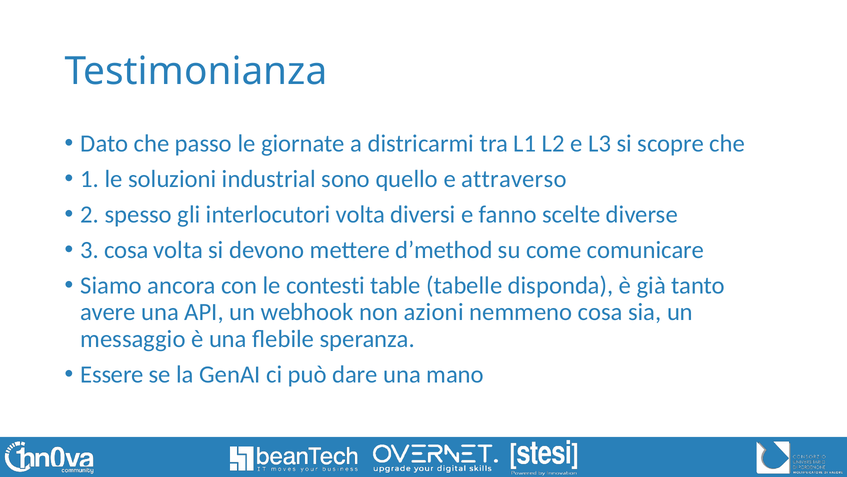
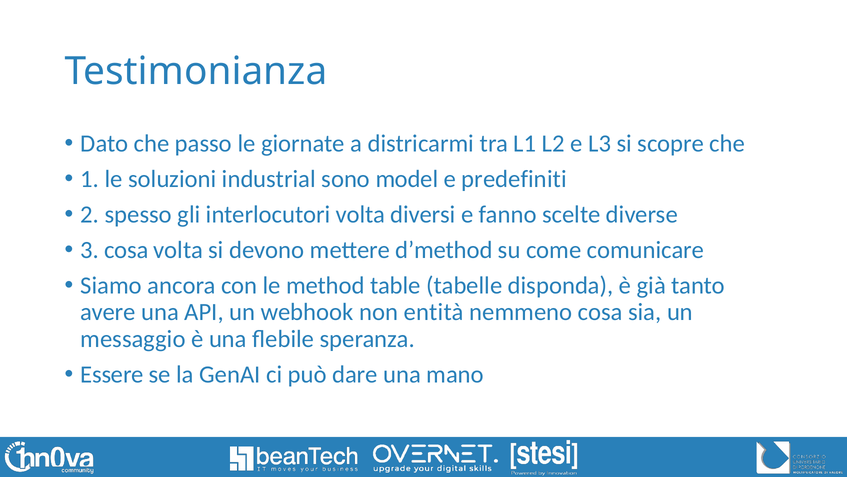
quello: quello -> model
attraverso: attraverso -> predefiniti
contesti: contesti -> method
azioni: azioni -> entità
